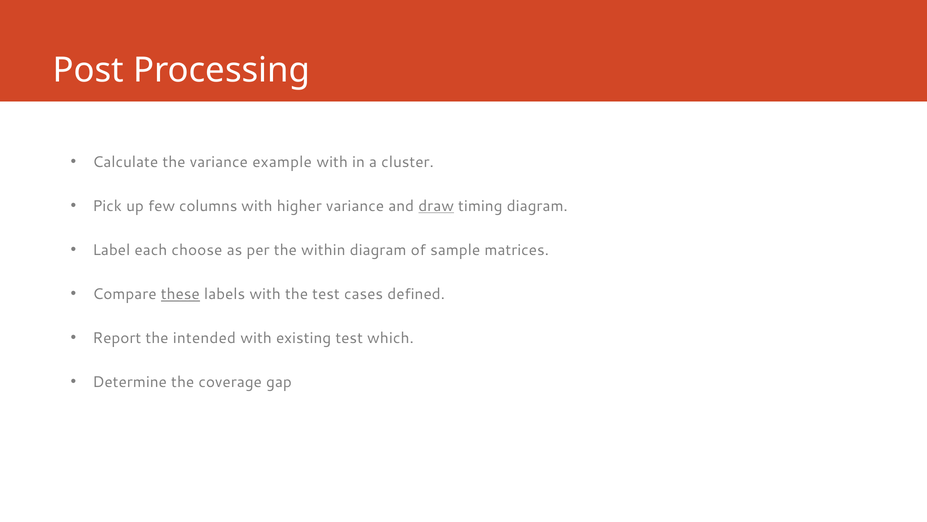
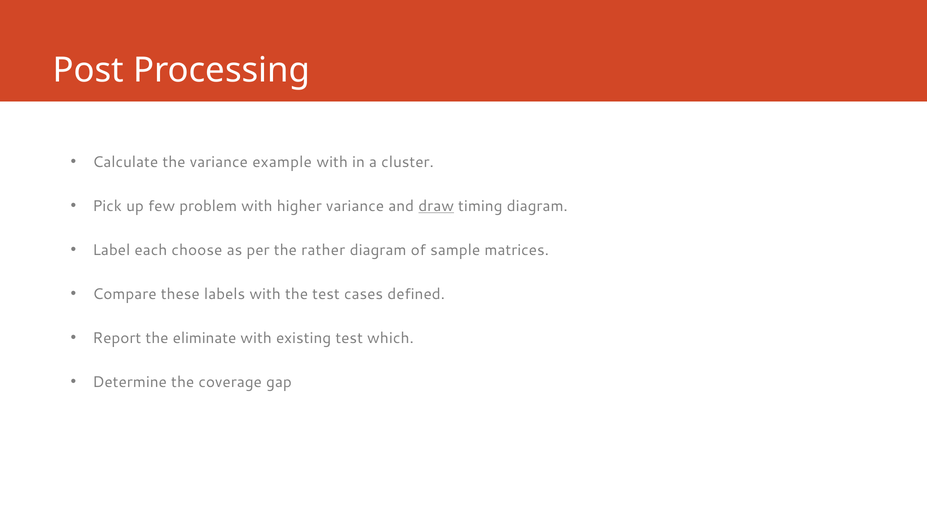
columns: columns -> problem
within: within -> rather
these underline: present -> none
intended: intended -> eliminate
